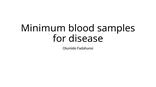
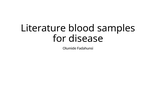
Minimum: Minimum -> Literature
